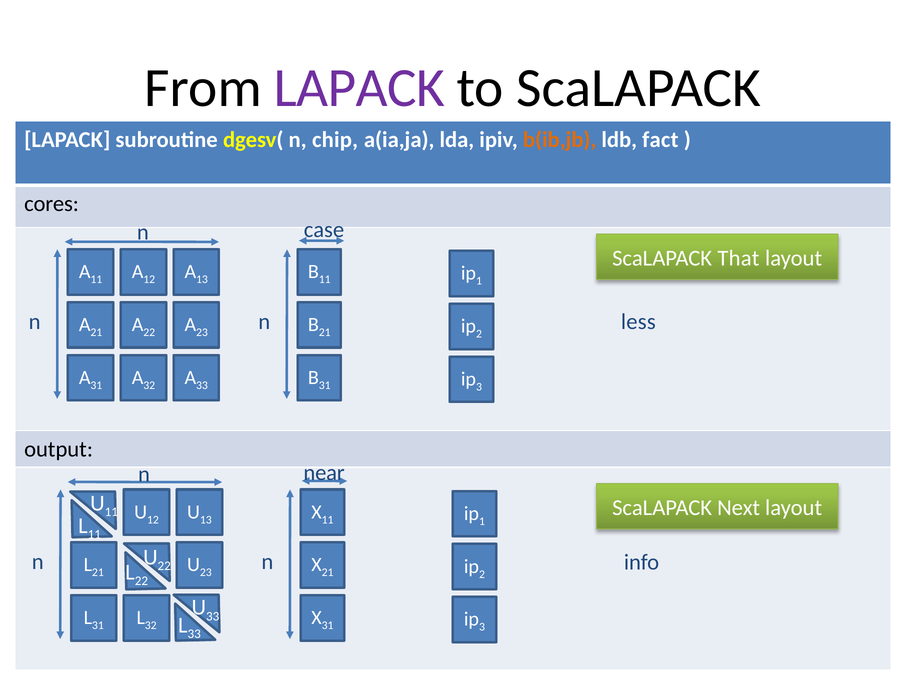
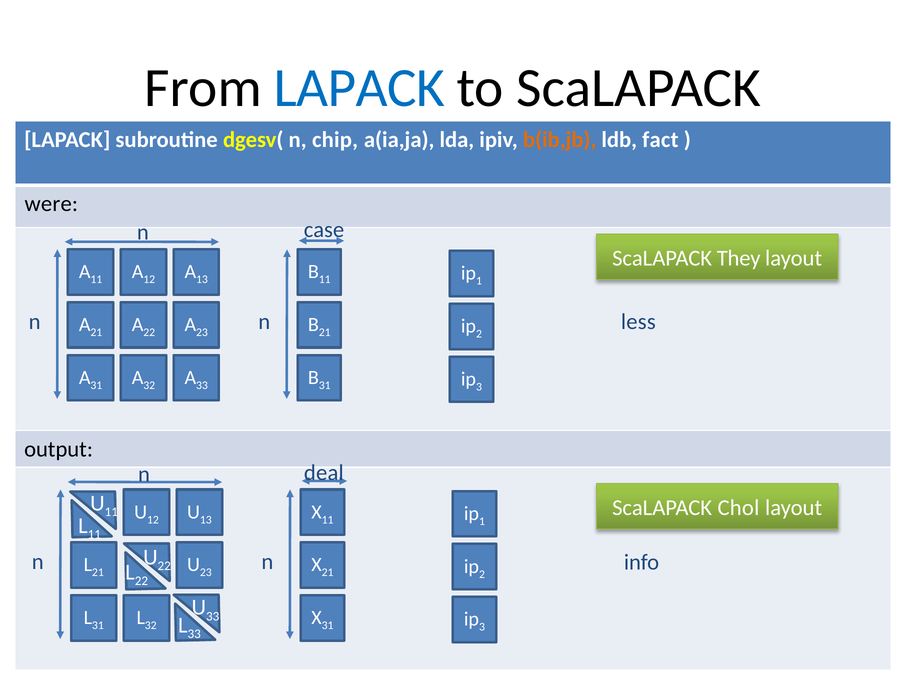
LAPACK at (359, 88) colour: purple -> blue
cores: cores -> were
That: That -> They
near: near -> deal
Next: Next -> Chol
